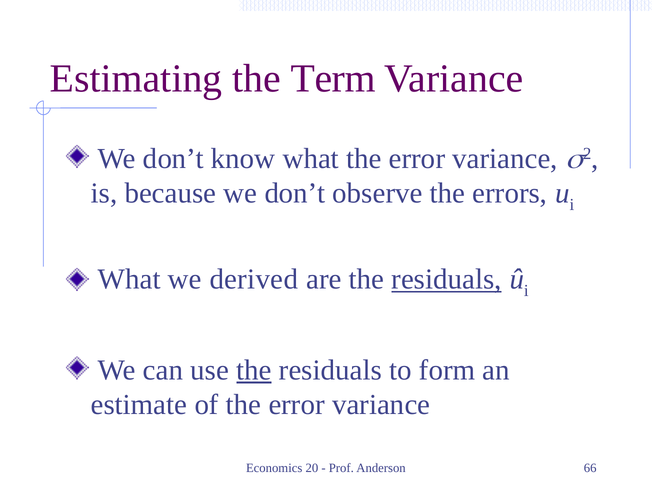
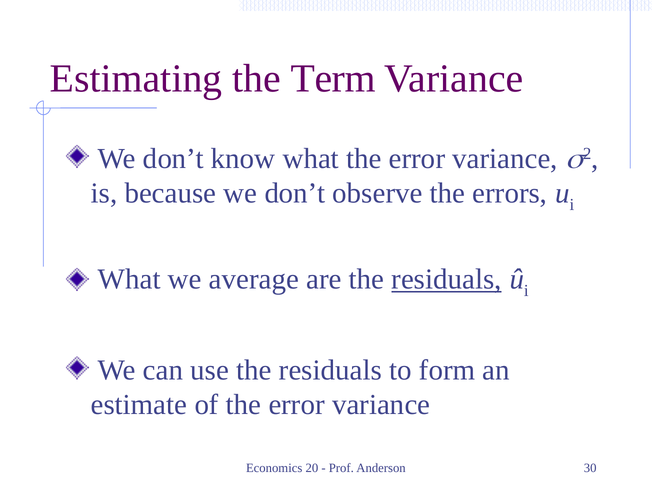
derived: derived -> average
the at (254, 370) underline: present -> none
66: 66 -> 30
